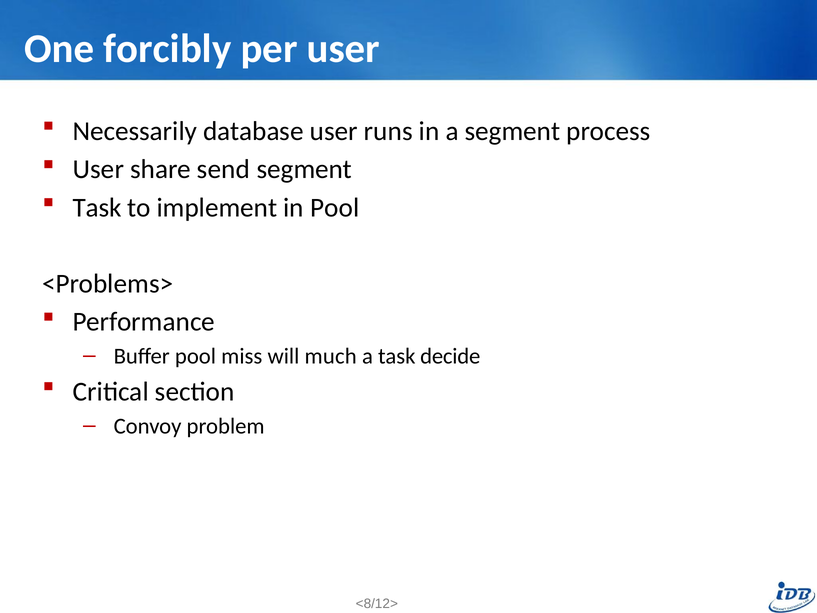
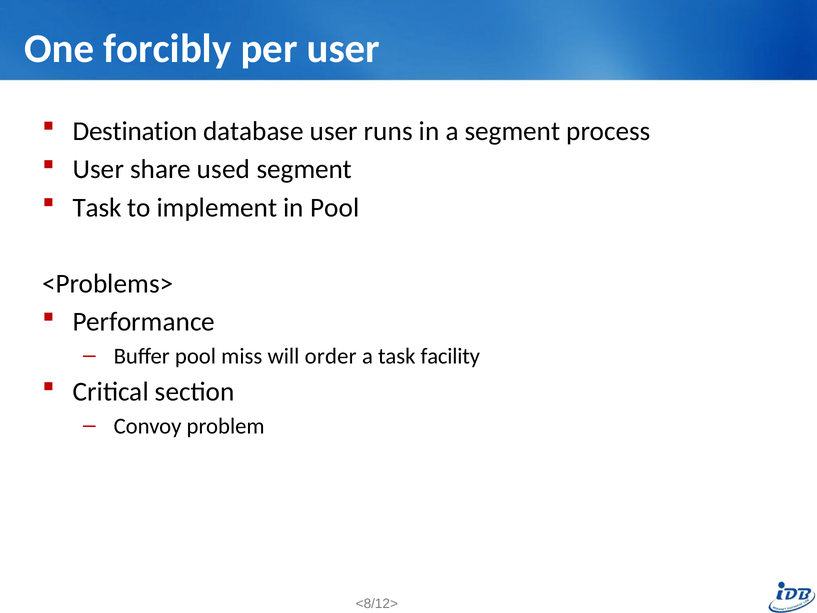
Necessarily: Necessarily -> Destination
send: send -> used
much: much -> order
decide: decide -> facility
